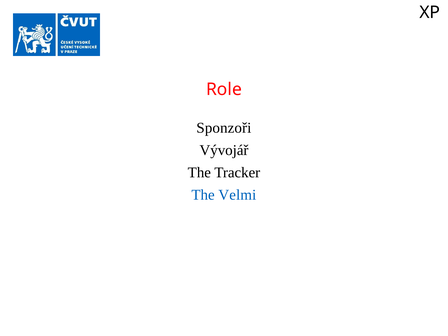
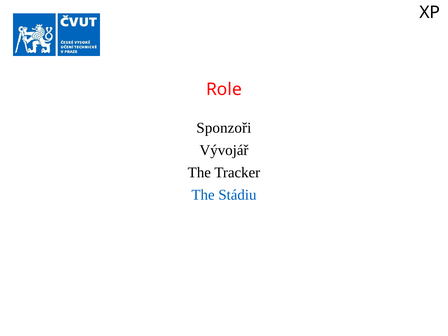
Velmi: Velmi -> Stádiu
